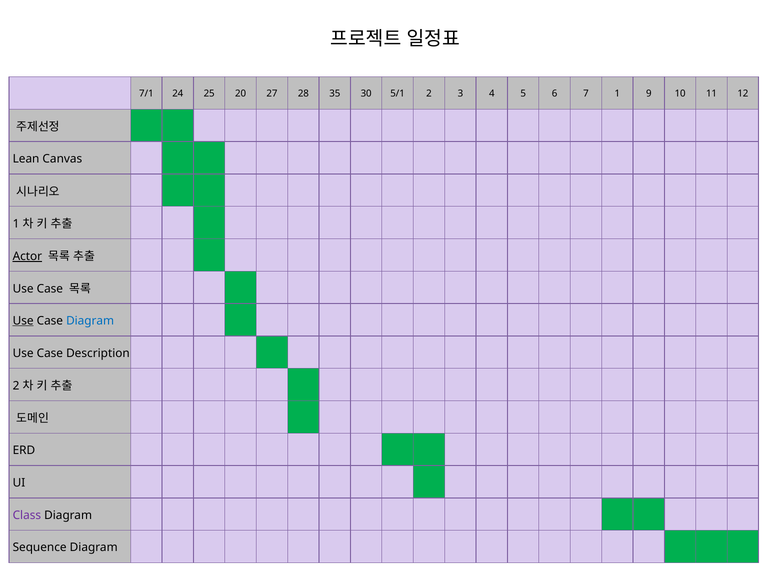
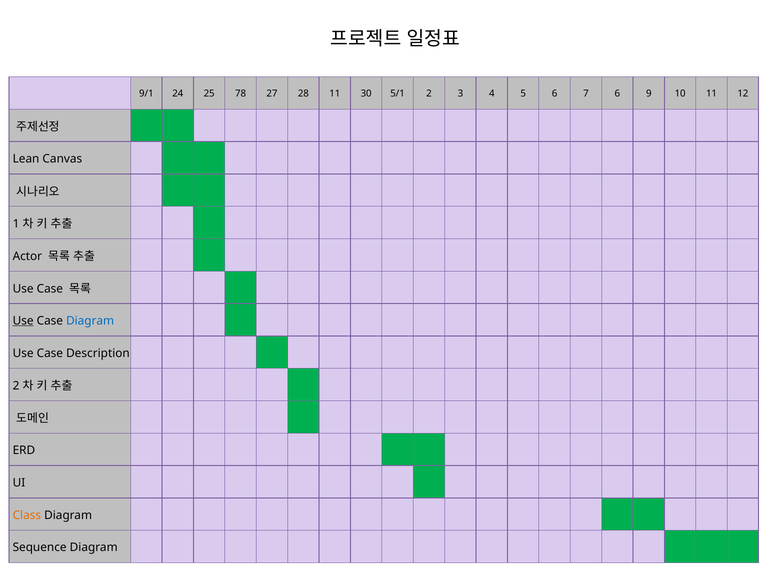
7/1: 7/1 -> 9/1
20: 20 -> 78
28 35: 35 -> 11
7 1: 1 -> 6
Actor underline: present -> none
Class colour: purple -> orange
